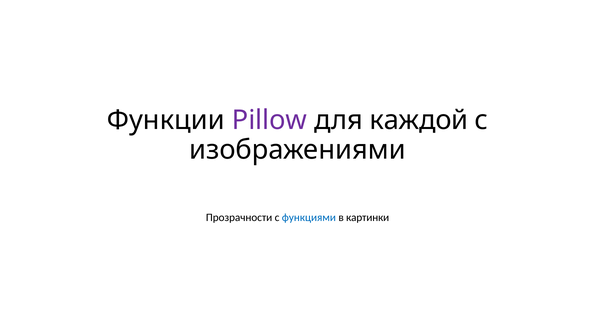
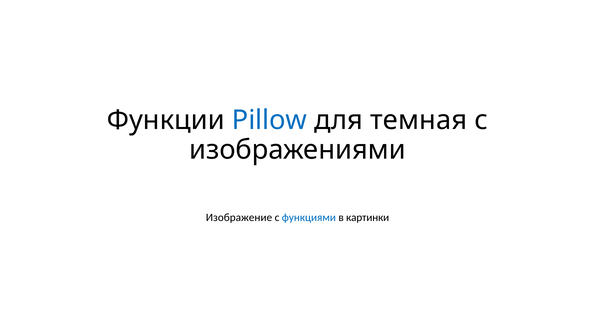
Pillow colour: purple -> blue
каждой: каждой -> темная
Прозрачности: Прозрачности -> Изображение
